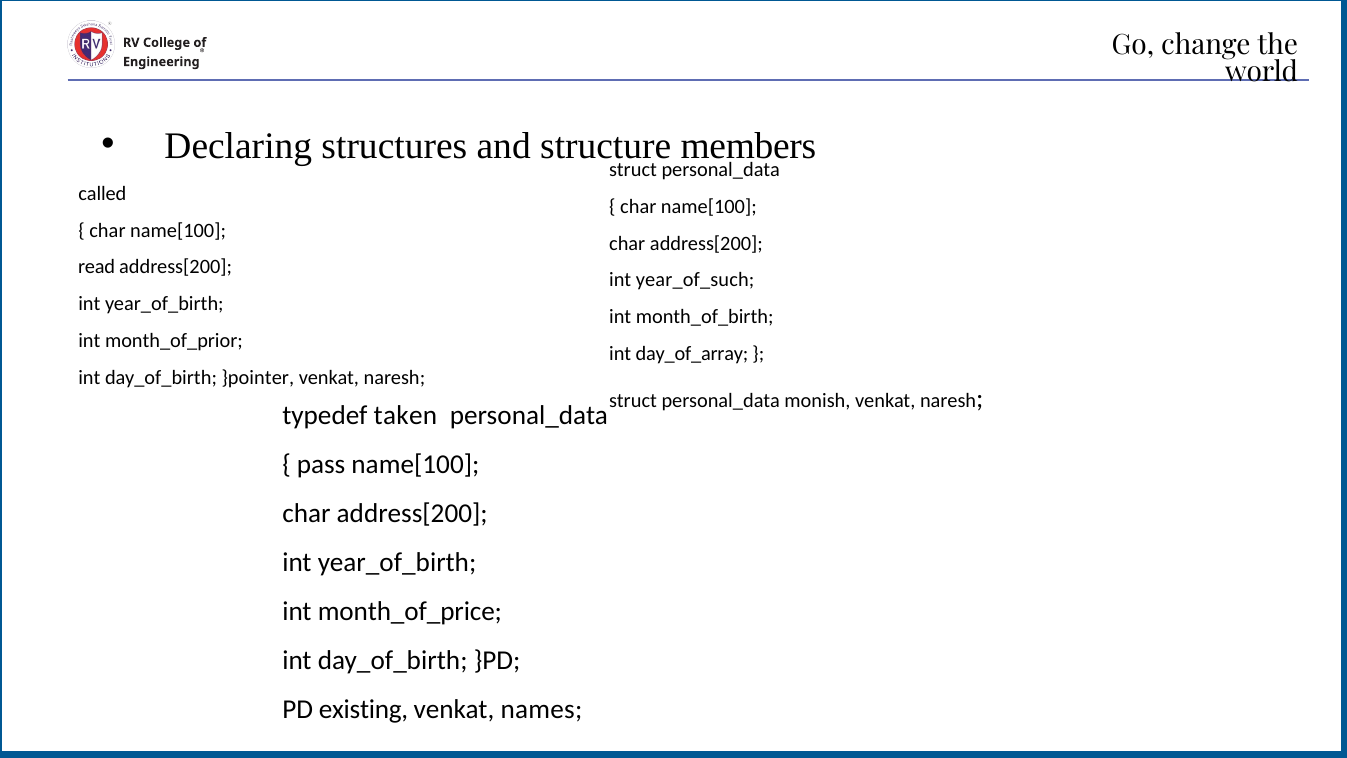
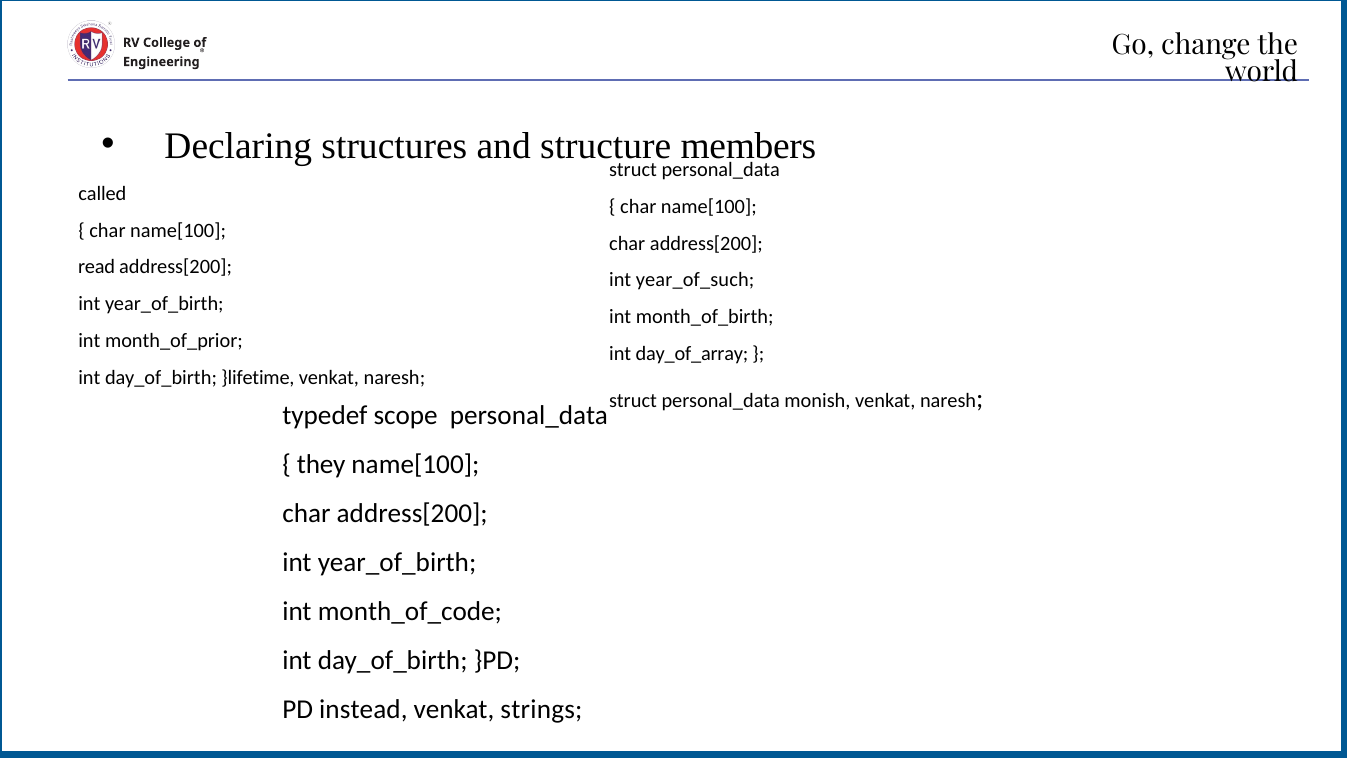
}pointer: }pointer -> }lifetime
taken: taken -> scope
pass: pass -> they
month_of_price: month_of_price -> month_of_code
existing: existing -> instead
names: names -> strings
